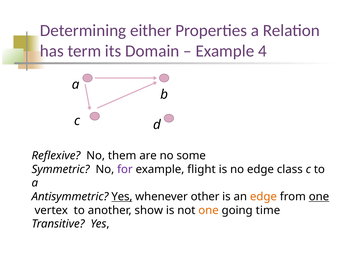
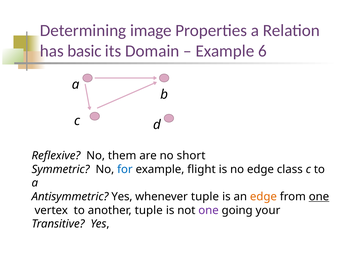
either: either -> image
term: term -> basic
4: 4 -> 6
some: some -> short
for colour: purple -> blue
Yes at (122, 197) underline: present -> none
whenever other: other -> tuple
another show: show -> tuple
one at (209, 211) colour: orange -> purple
time: time -> your
